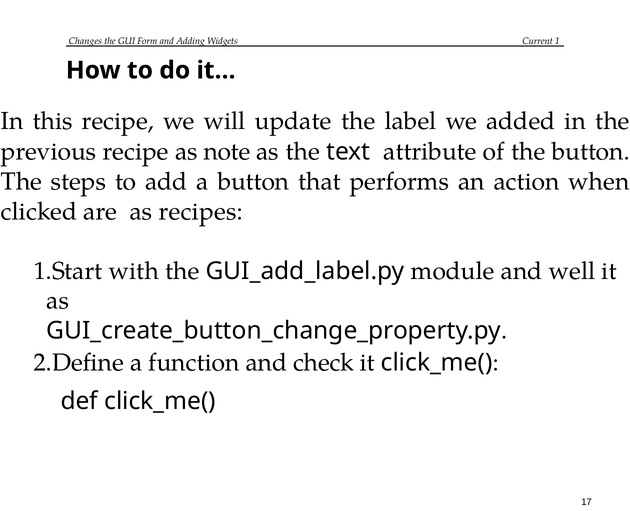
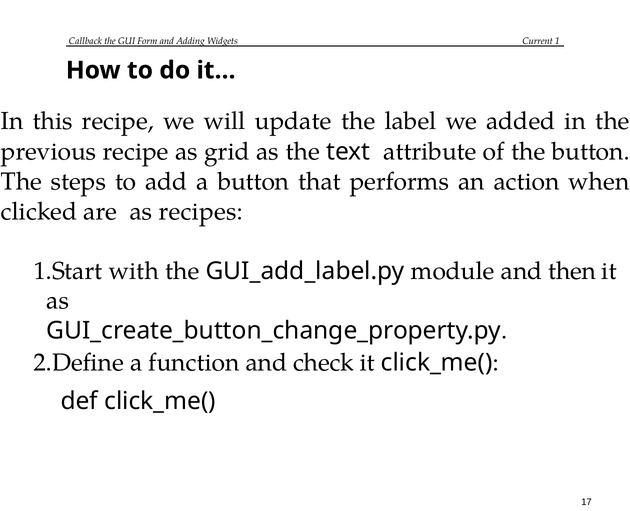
Changes: Changes -> Callback
note: note -> grid
well: well -> then
